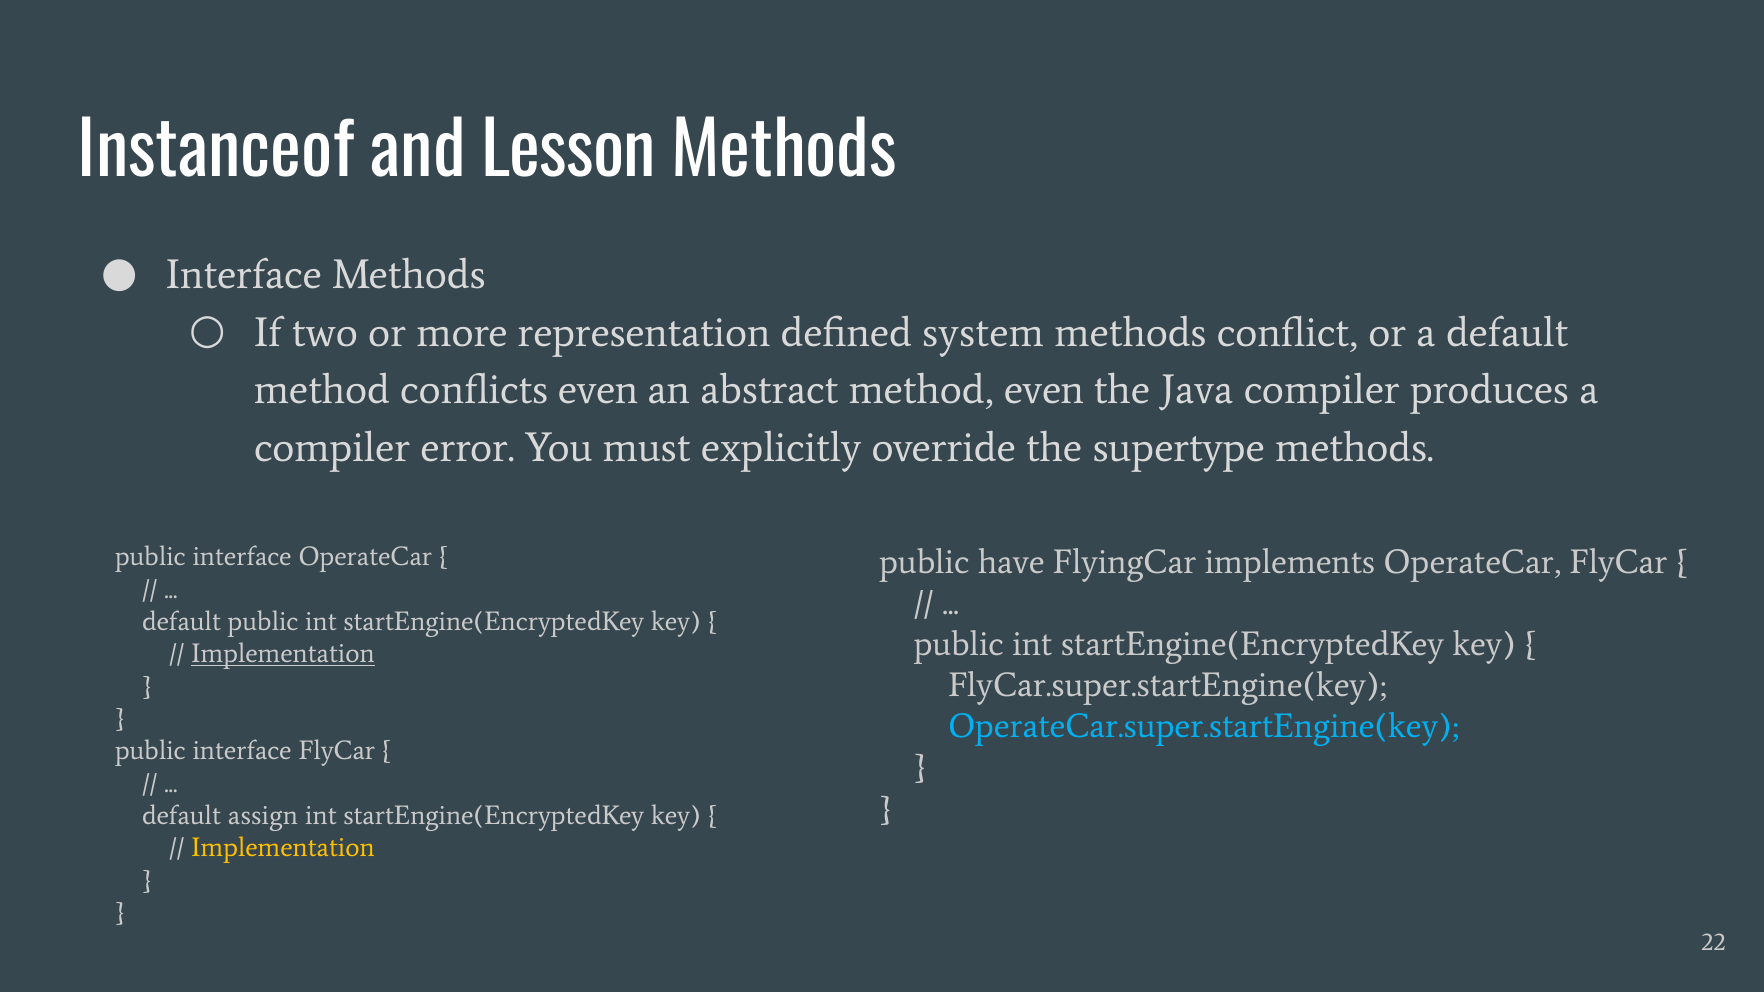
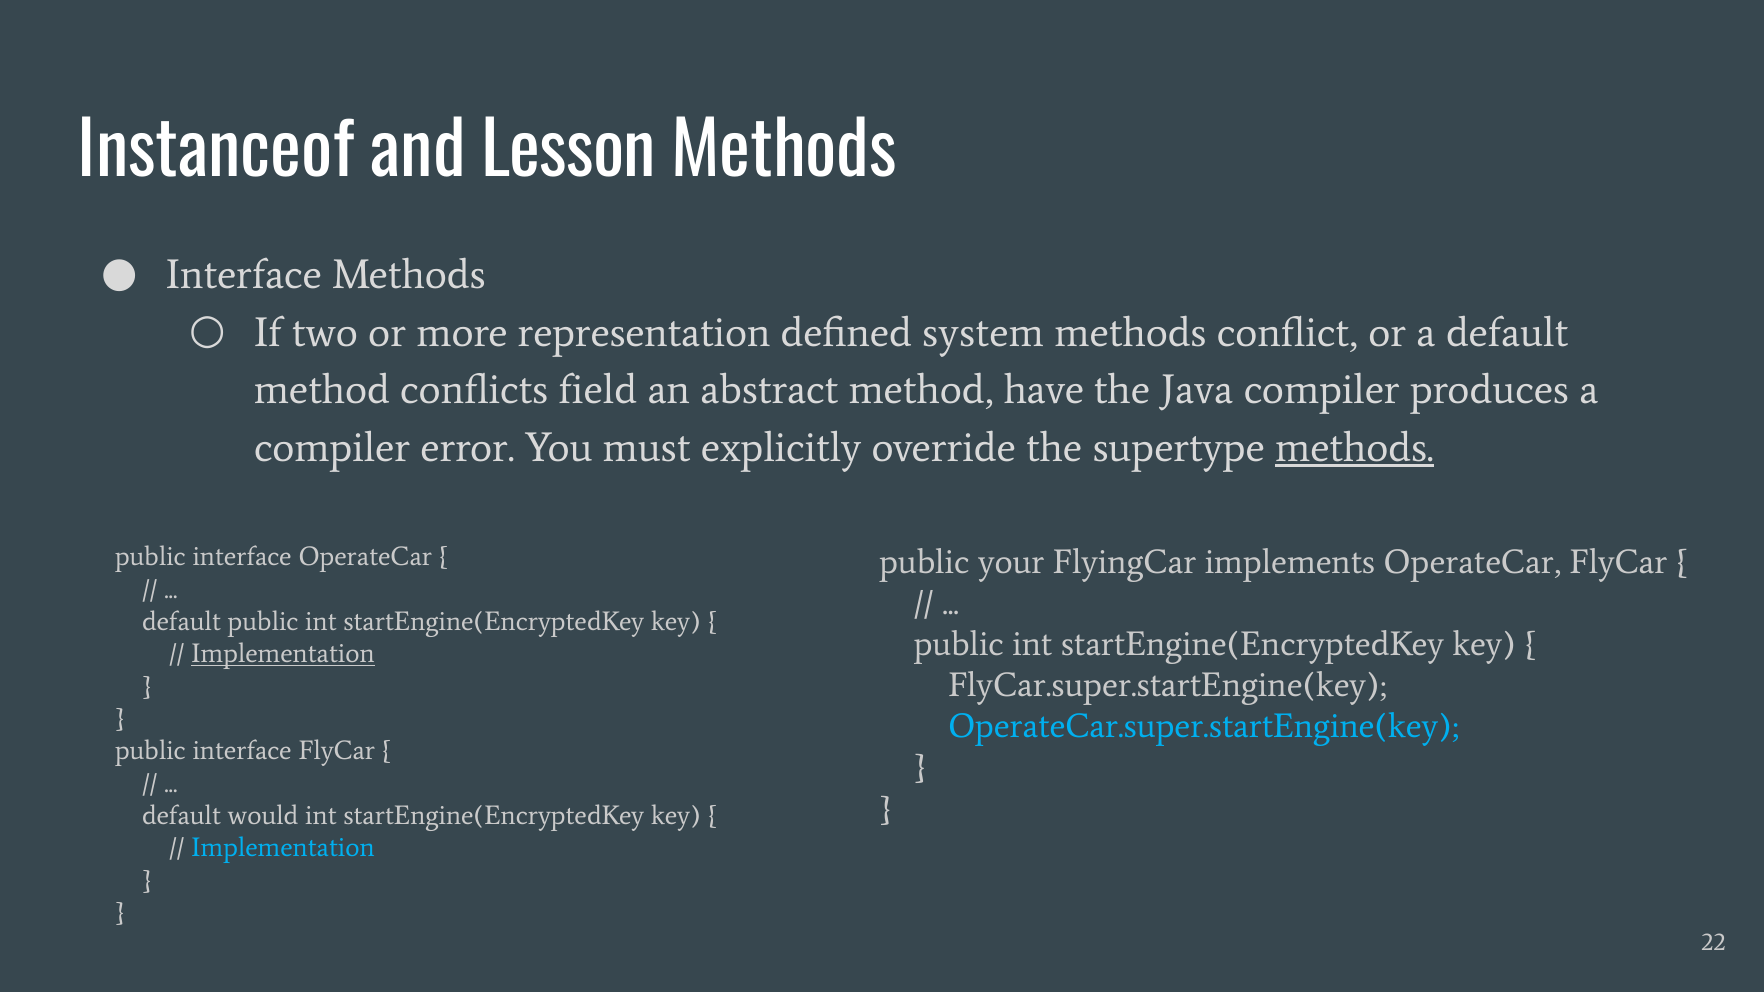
conflicts even: even -> field
method even: even -> have
methods at (1355, 448) underline: none -> present
have: have -> your
assign: assign -> would
Implementation at (283, 848) colour: yellow -> light blue
